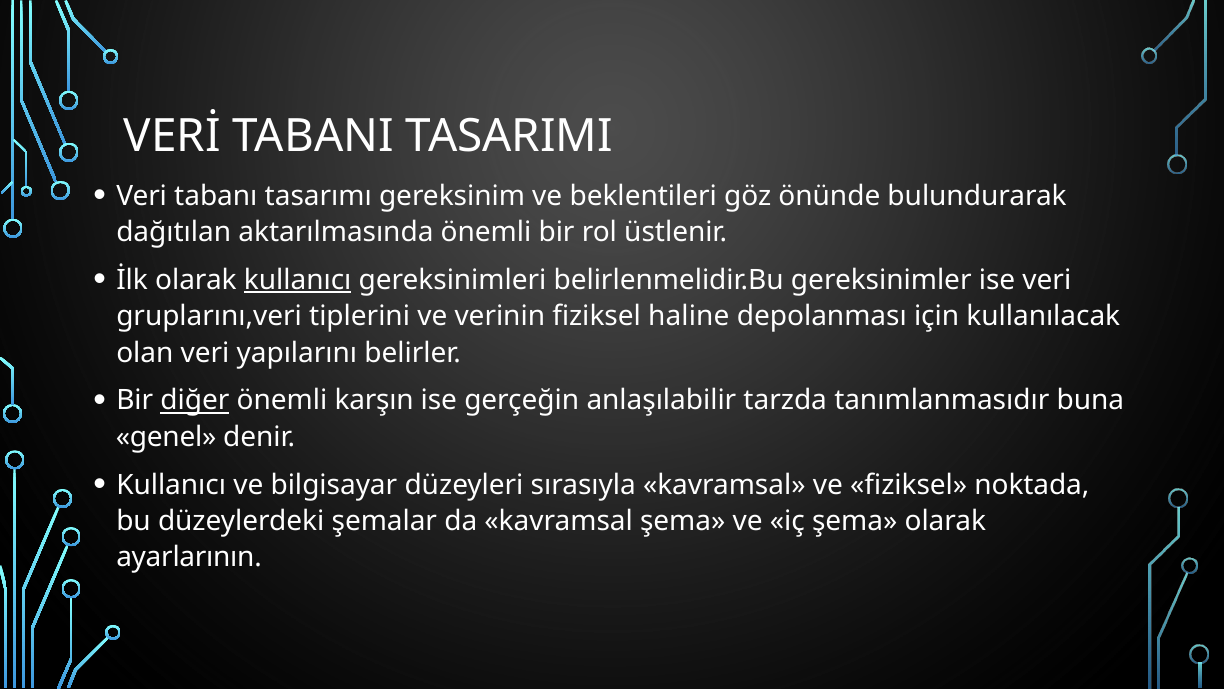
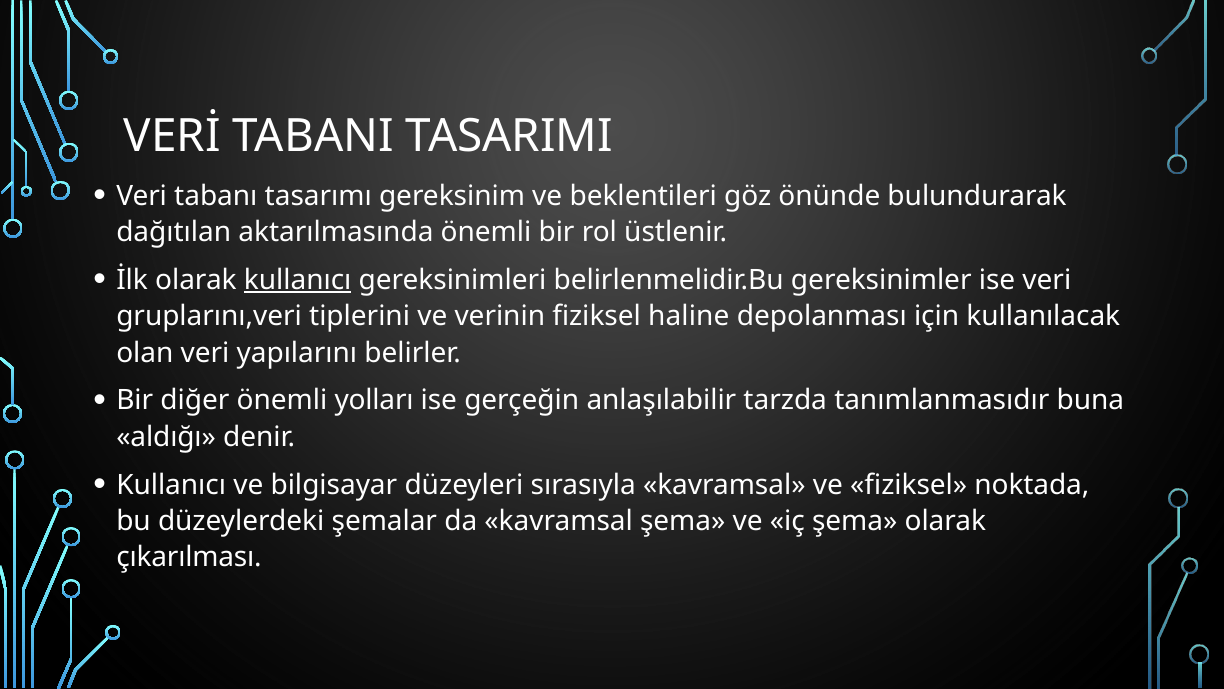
diğer underline: present -> none
karşın: karşın -> yolları
genel: genel -> aldığı
ayarlarının: ayarlarının -> çıkarılması
